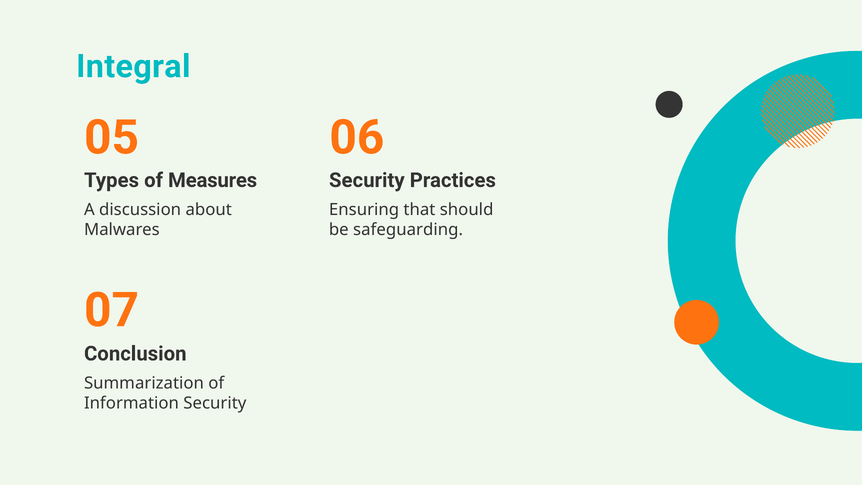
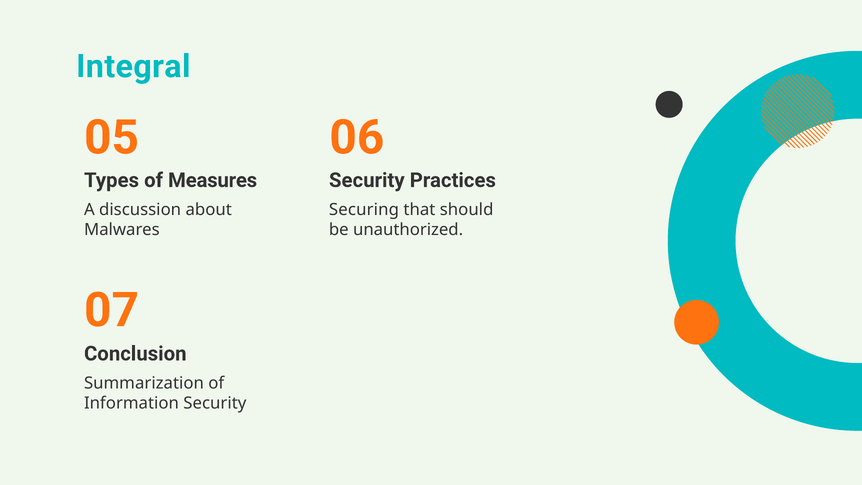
Ensuring: Ensuring -> Securing
safeguarding: safeguarding -> unauthorized
